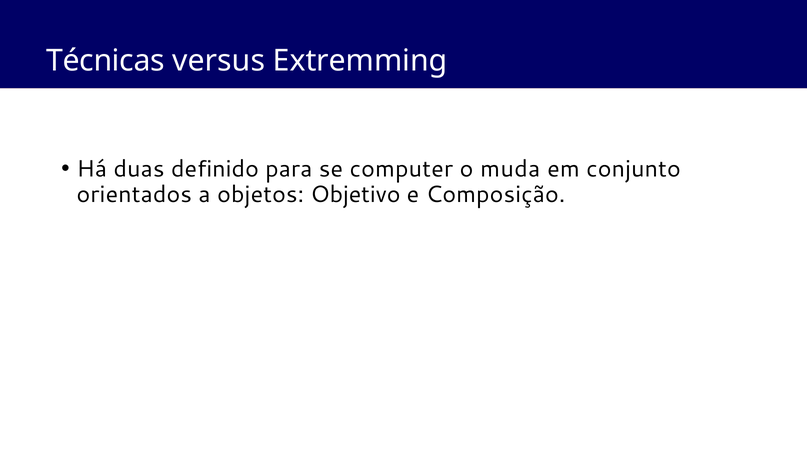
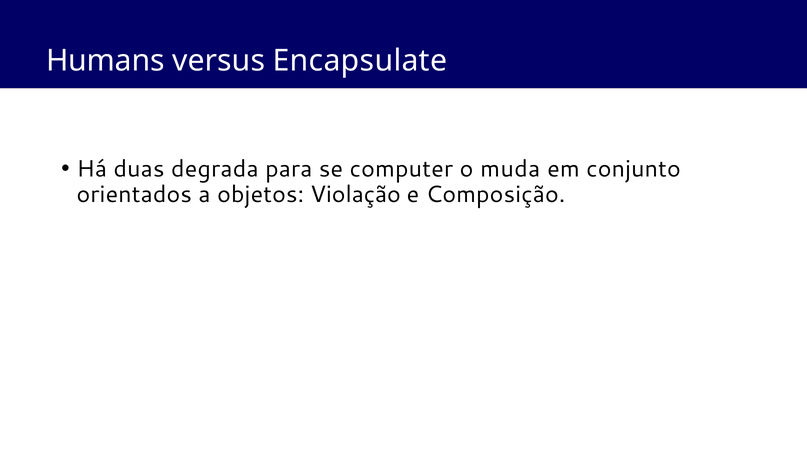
Técnicas: Técnicas -> Humans
Extremming: Extremming -> Encapsulate
definido: definido -> degrada
Objetivo: Objetivo -> Violação
